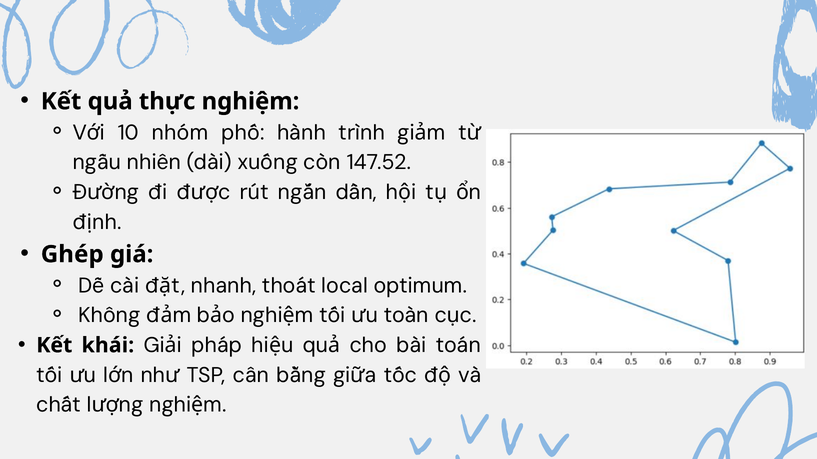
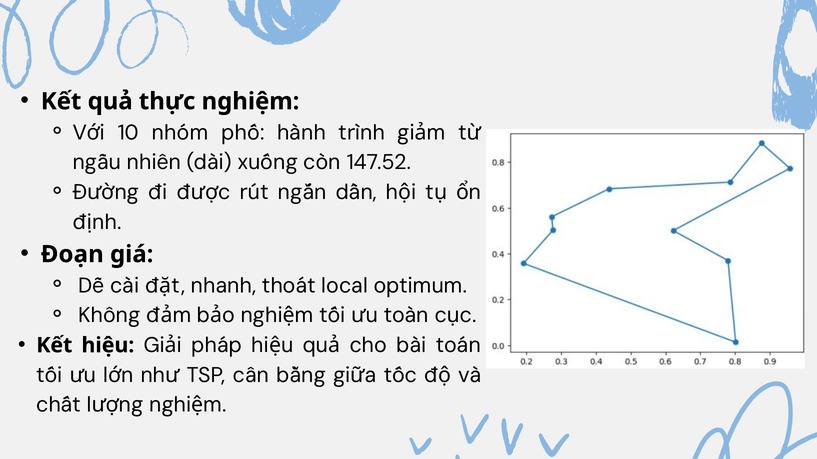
Ghép: Ghép -> Đoạn
khái: khái -> hiệu
